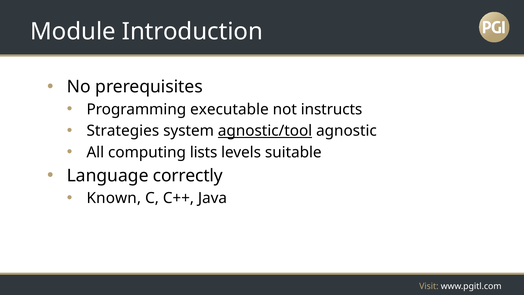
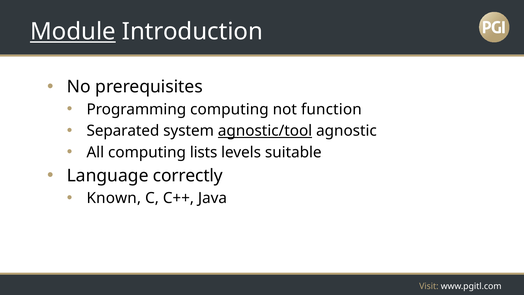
Module underline: none -> present
Programming executable: executable -> computing
instructs: instructs -> function
Strategies: Strategies -> Separated
